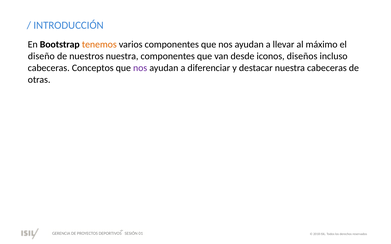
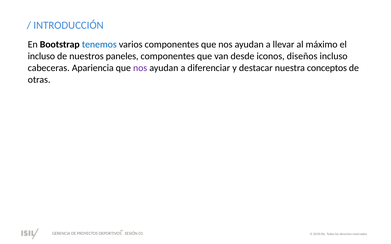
tenemos colour: orange -> blue
diseño at (41, 56): diseño -> incluso
nuestros nuestra: nuestra -> paneles
Conceptos: Conceptos -> Apariencia
nuestra cabeceras: cabeceras -> conceptos
